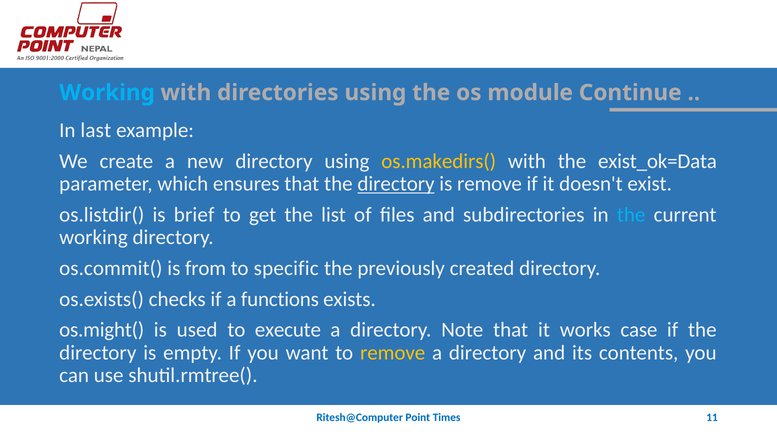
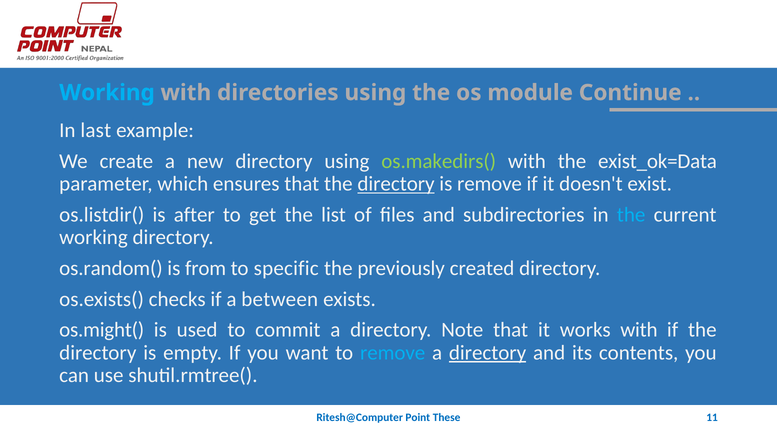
os.makedirs( colour: yellow -> light green
brief: brief -> after
os.commit(: os.commit( -> os.random(
functions: functions -> between
execute: execute -> commit
works case: case -> with
remove at (393, 353) colour: yellow -> light blue
directory at (488, 353) underline: none -> present
Times: Times -> These
